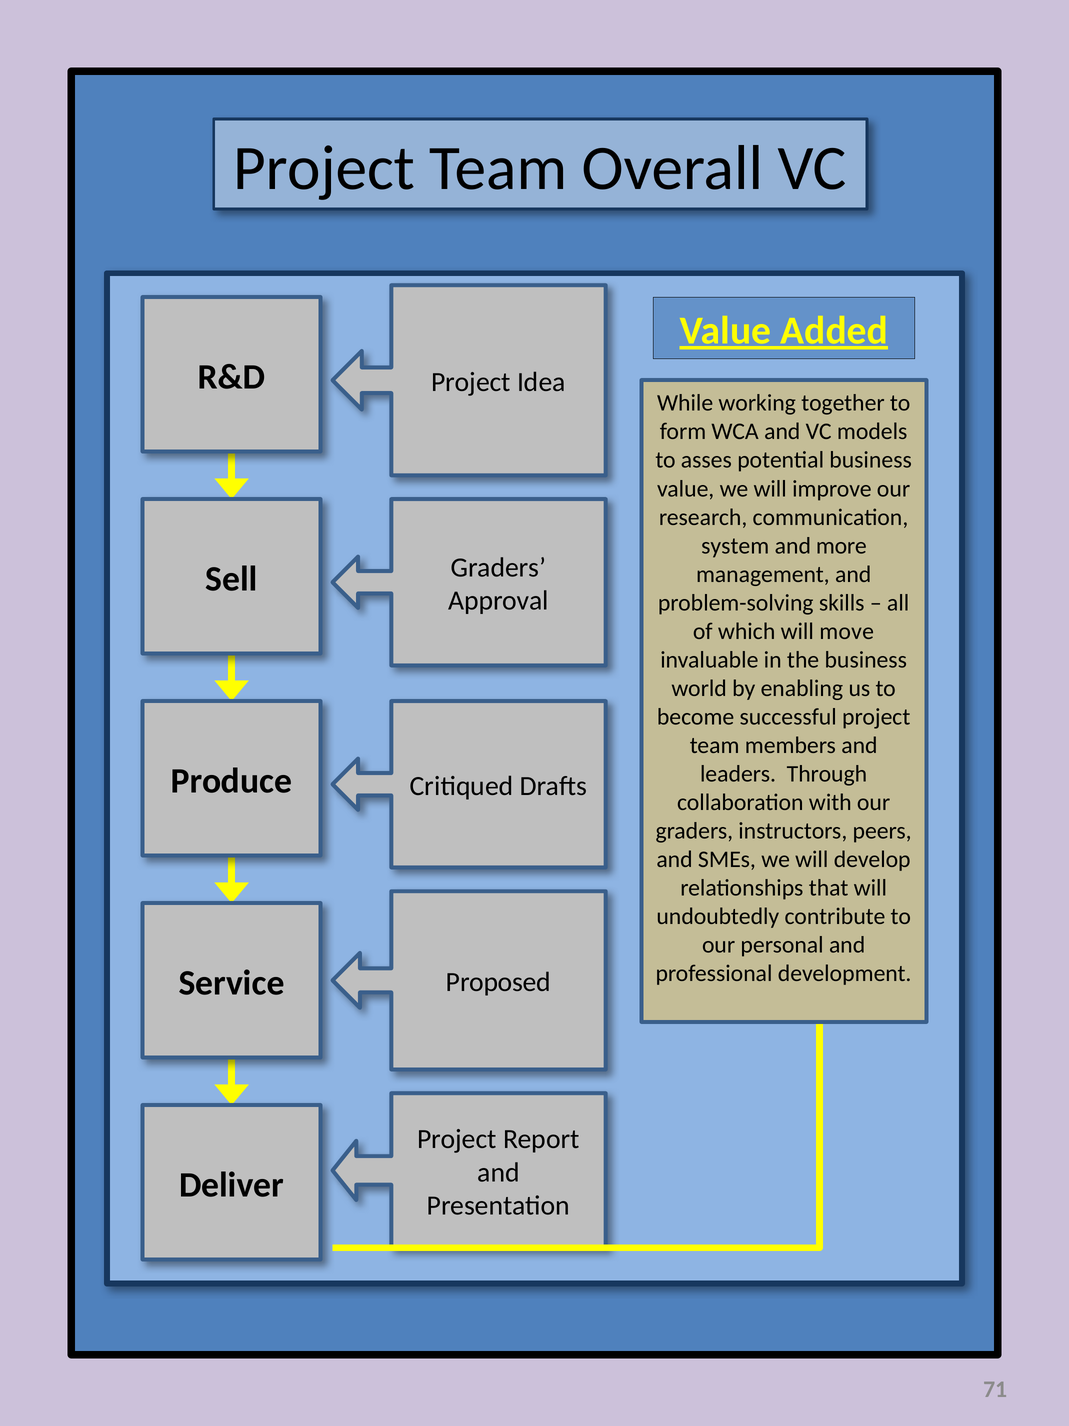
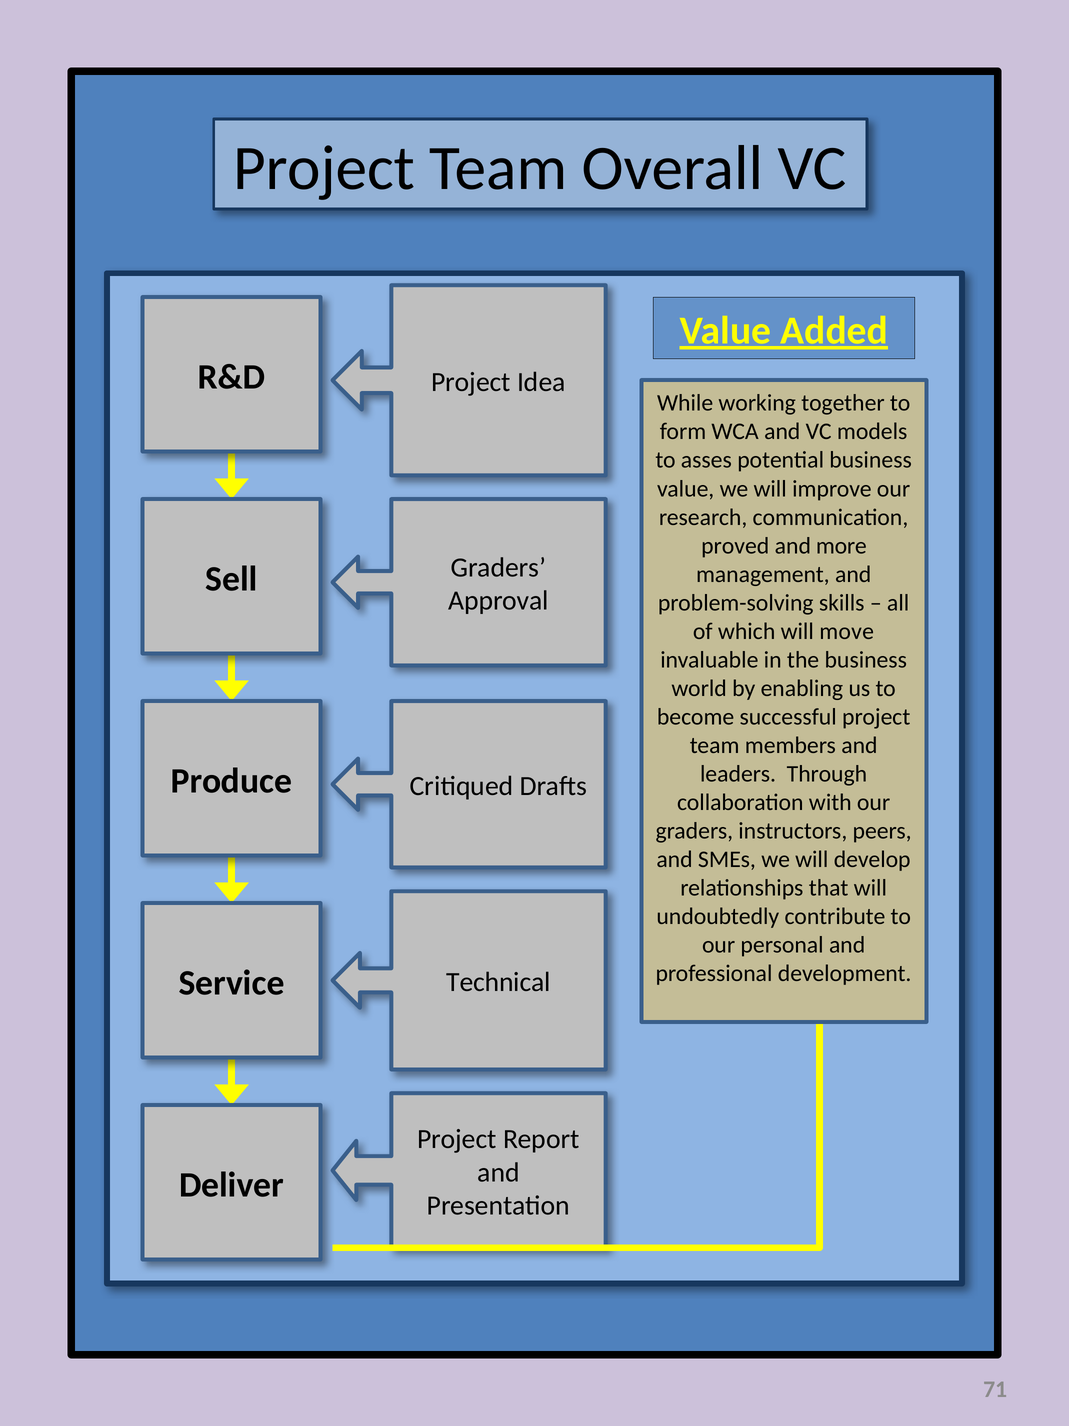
system: system -> proved
Proposed: Proposed -> Technical
